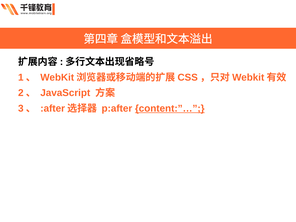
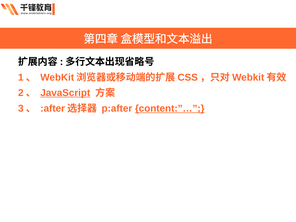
JavaScript underline: none -> present
